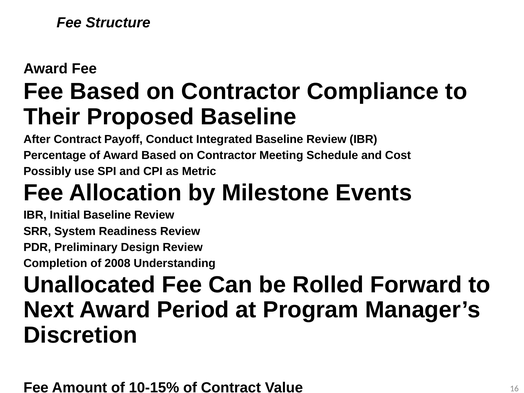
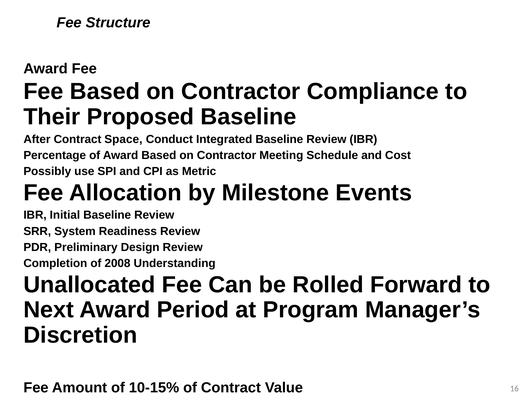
Payoff: Payoff -> Space
